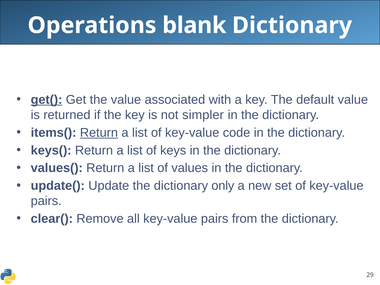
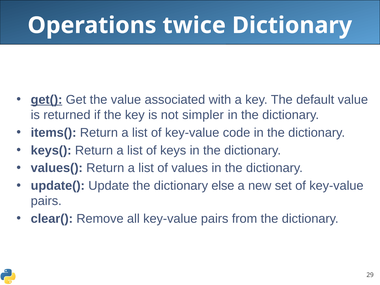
blank: blank -> twice
Return at (99, 133) underline: present -> none
only: only -> else
